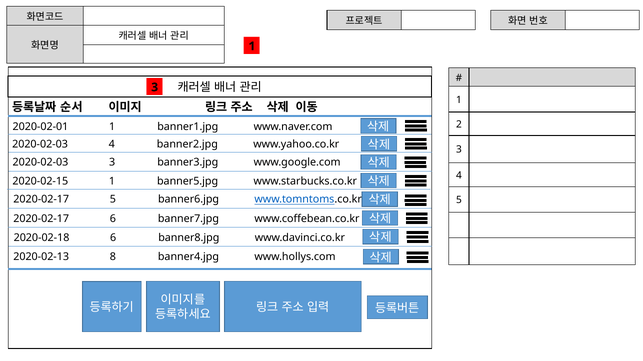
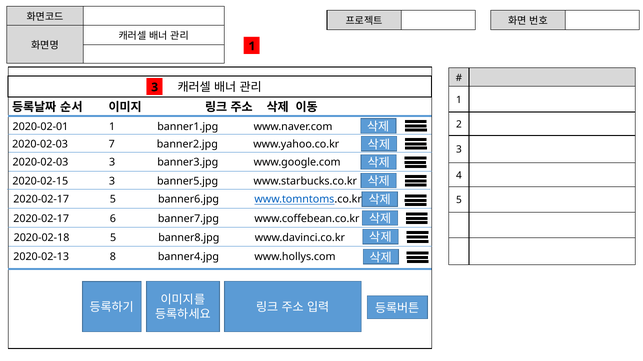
2020-02-03 4: 4 -> 7
2020-02-15 1: 1 -> 3
2020-02-18 6: 6 -> 5
